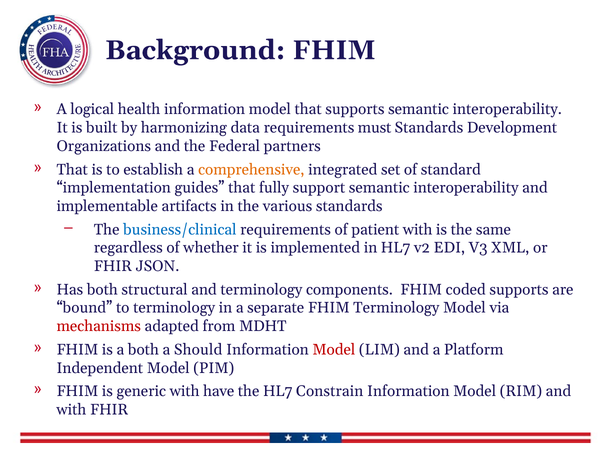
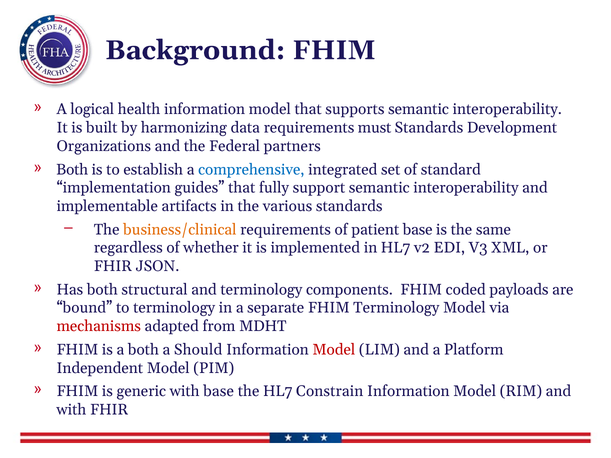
That at (72, 170): That -> Both
comprehensive colour: orange -> blue
business/clinical colour: blue -> orange
patient with: with -> base
coded supports: supports -> payloads
with have: have -> base
